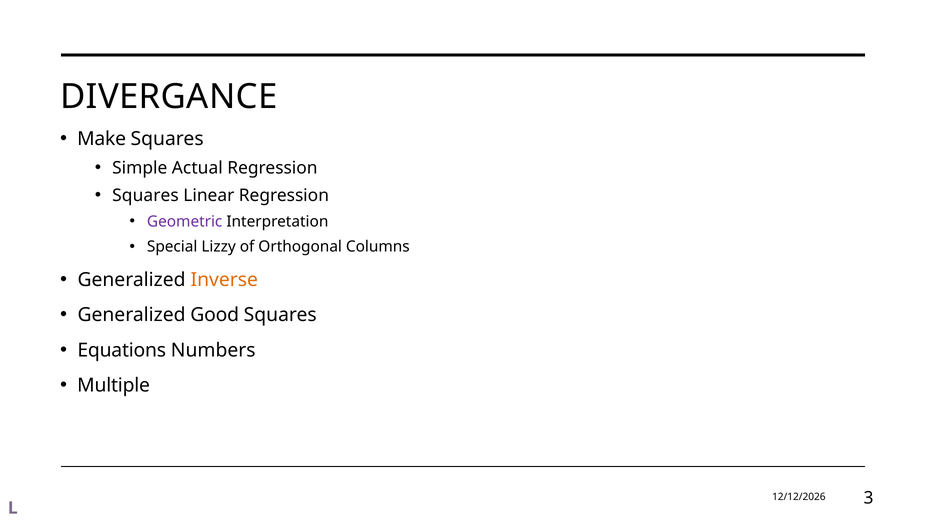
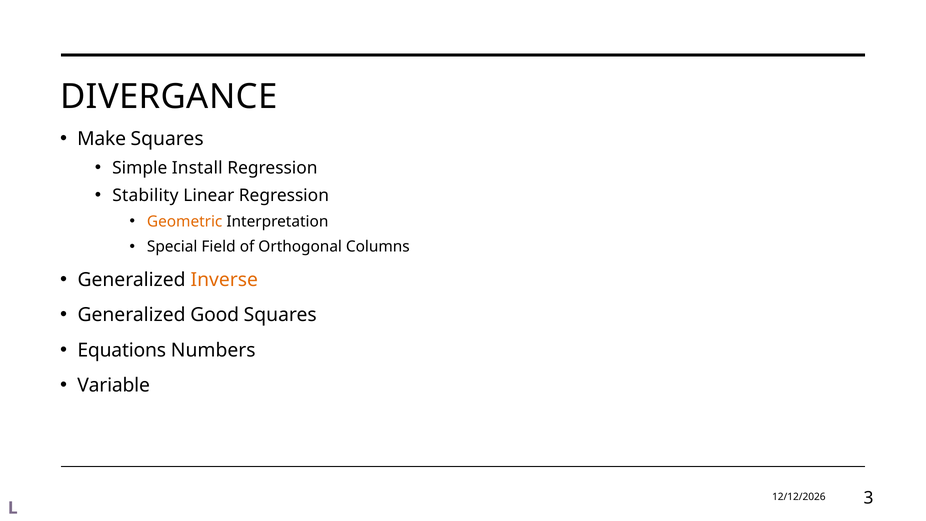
Actual: Actual -> Install
Squares at (145, 196): Squares -> Stability
Geometric colour: purple -> orange
Lizzy: Lizzy -> Field
Multiple: Multiple -> Variable
